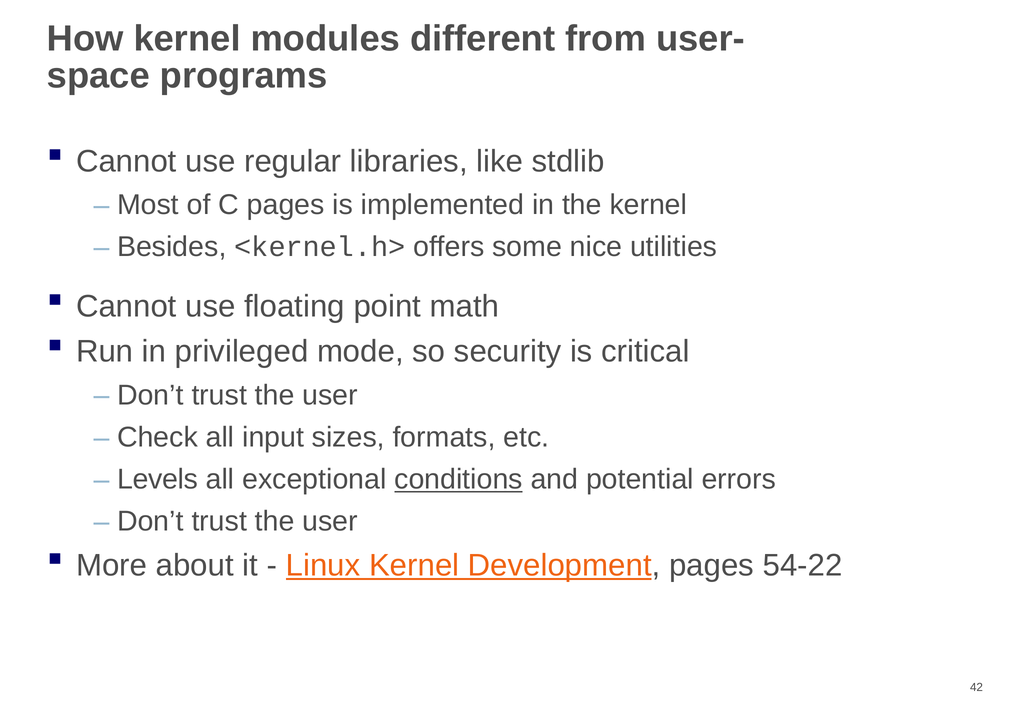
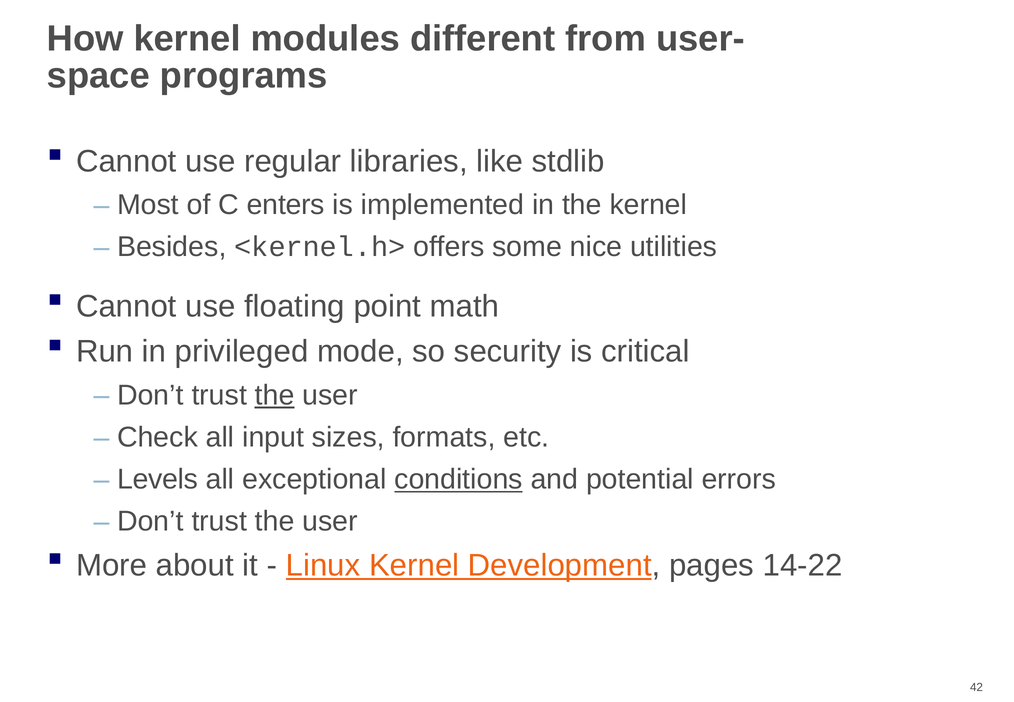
C pages: pages -> enters
the at (275, 395) underline: none -> present
54-22: 54-22 -> 14-22
